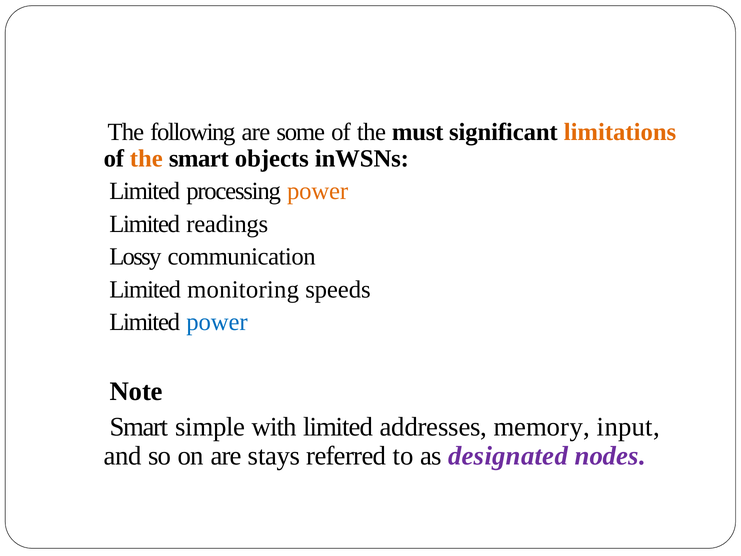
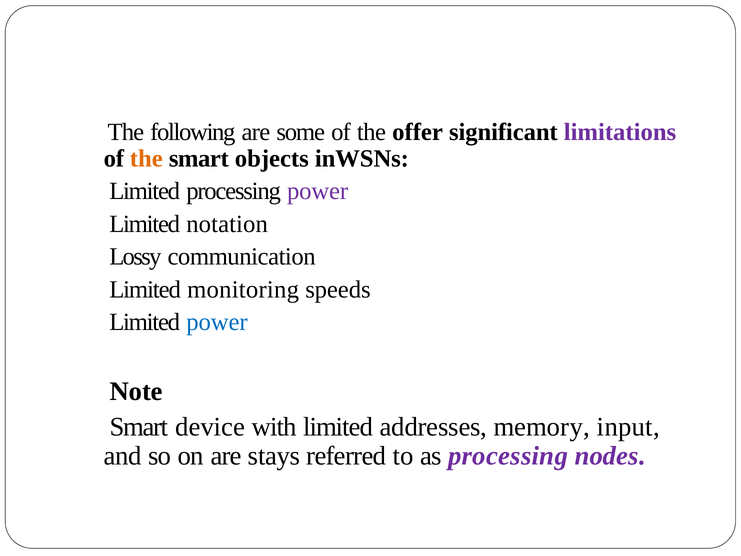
must: must -> offer
limitations colour: orange -> purple
power at (318, 191) colour: orange -> purple
readings: readings -> notation
simple: simple -> device
as designated: designated -> processing
